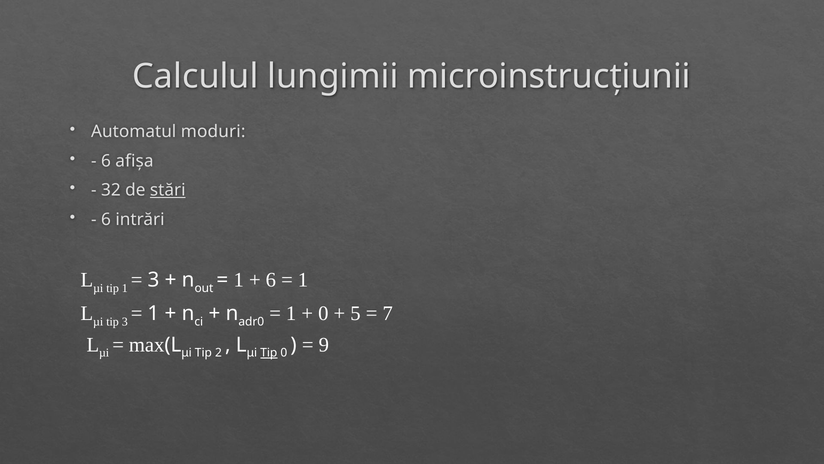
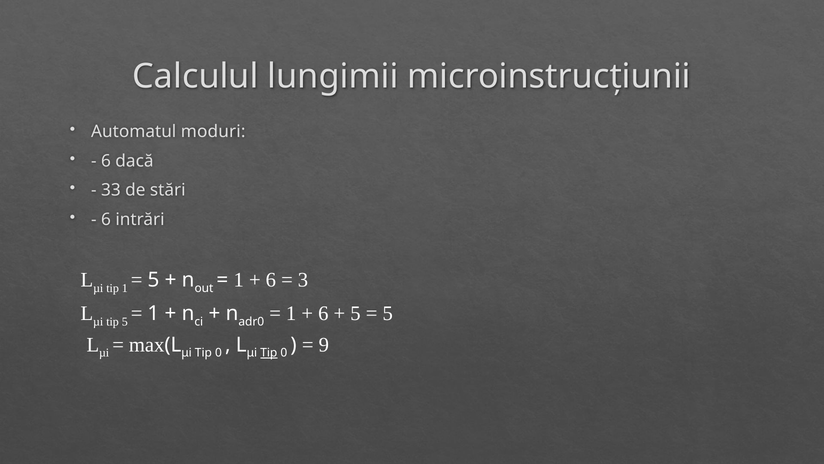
afișa: afișa -> dacă
32: 32 -> 33
stări underline: present -> none
3 at (153, 280): 3 -> 5
1 at (303, 280): 1 -> 3
tip 3: 3 -> 5
0 at (323, 313): 0 -> 6
7 at (388, 313): 7 -> 5
2 at (218, 352): 2 -> 0
